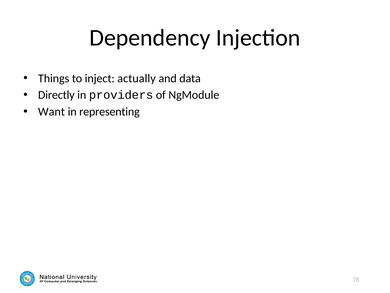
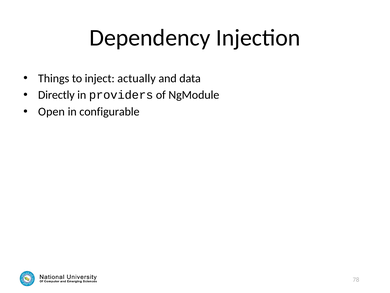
Want: Want -> Open
representing: representing -> configurable
